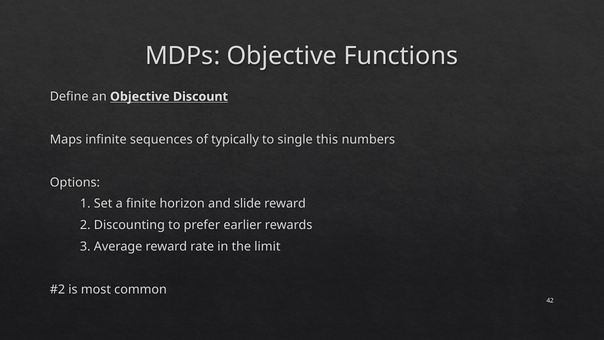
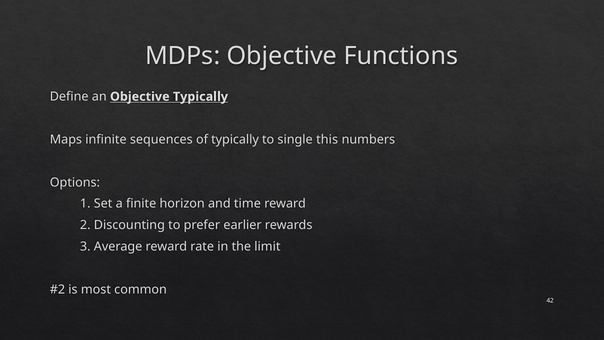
Objective Discount: Discount -> Typically
slide: slide -> time
